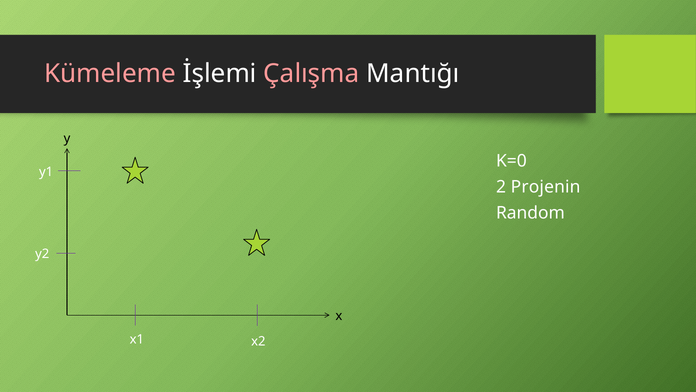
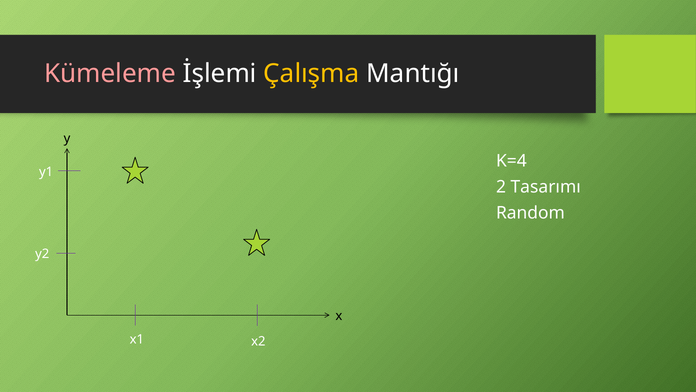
Çalışma colour: pink -> yellow
K=0: K=0 -> K=4
Projenin: Projenin -> Tasarımı
